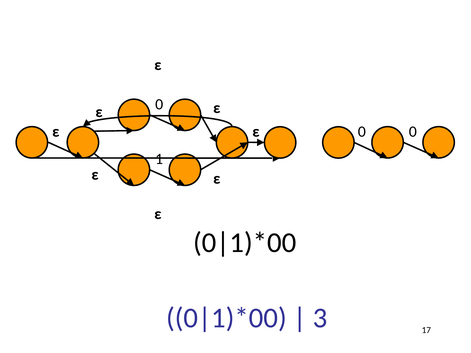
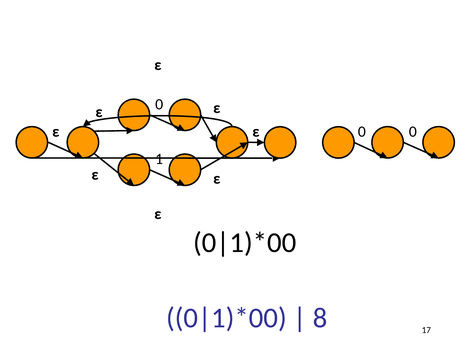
3: 3 -> 8
